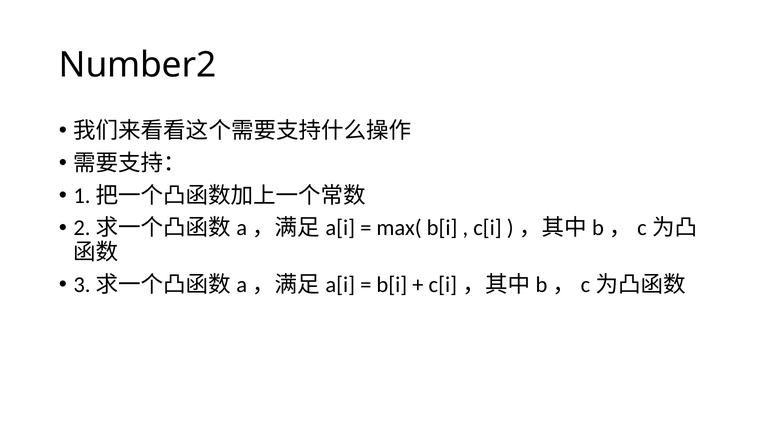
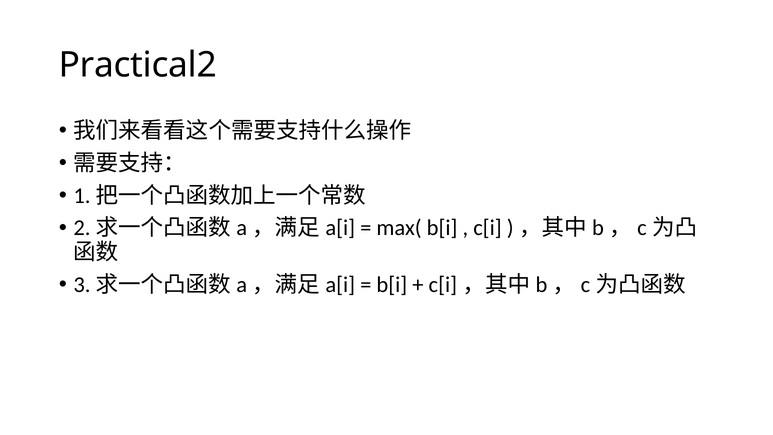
Number2: Number2 -> Practical2
